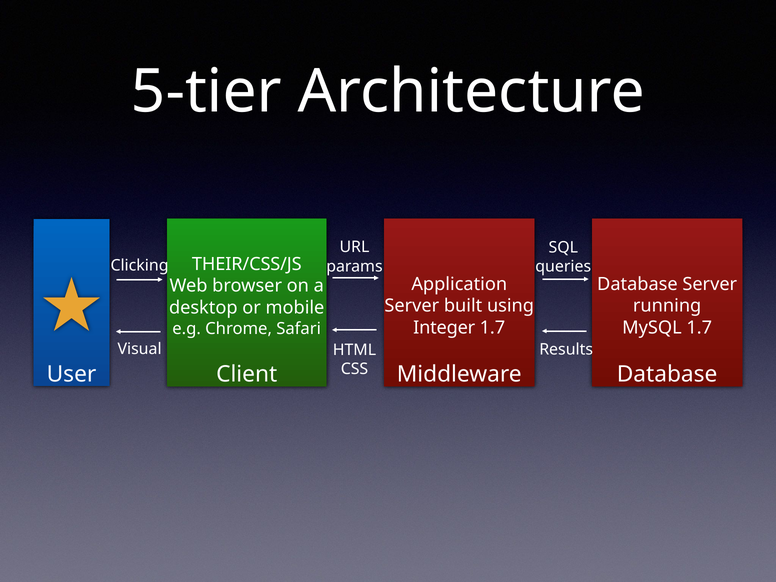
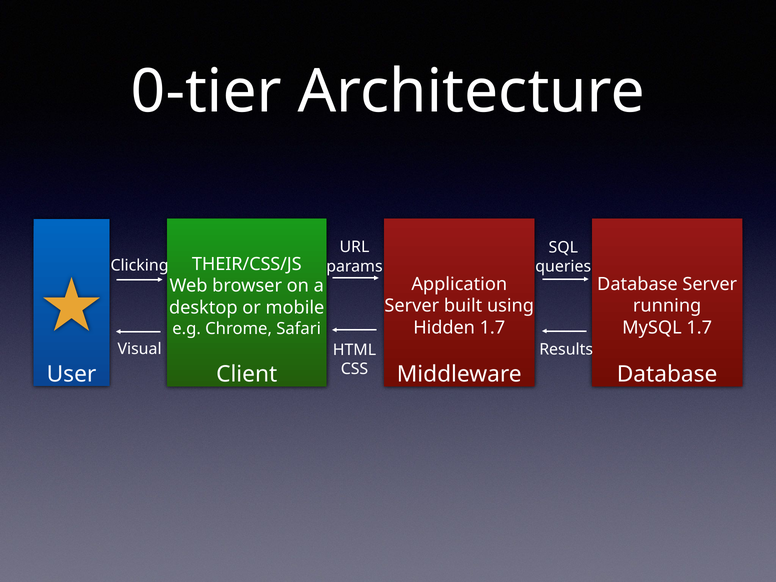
5-tier: 5-tier -> 0-tier
Integer: Integer -> Hidden
